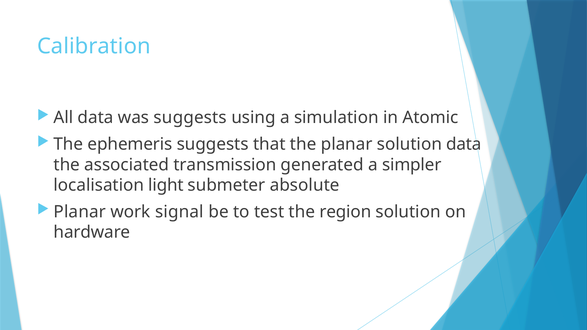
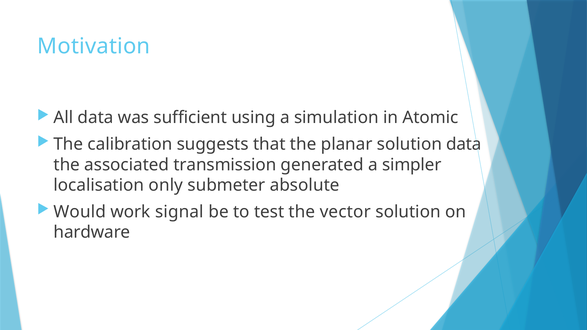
Calibration: Calibration -> Motivation
was suggests: suggests -> sufficient
ephemeris: ephemeris -> calibration
light: light -> only
Planar at (80, 212): Planar -> Would
region: region -> vector
